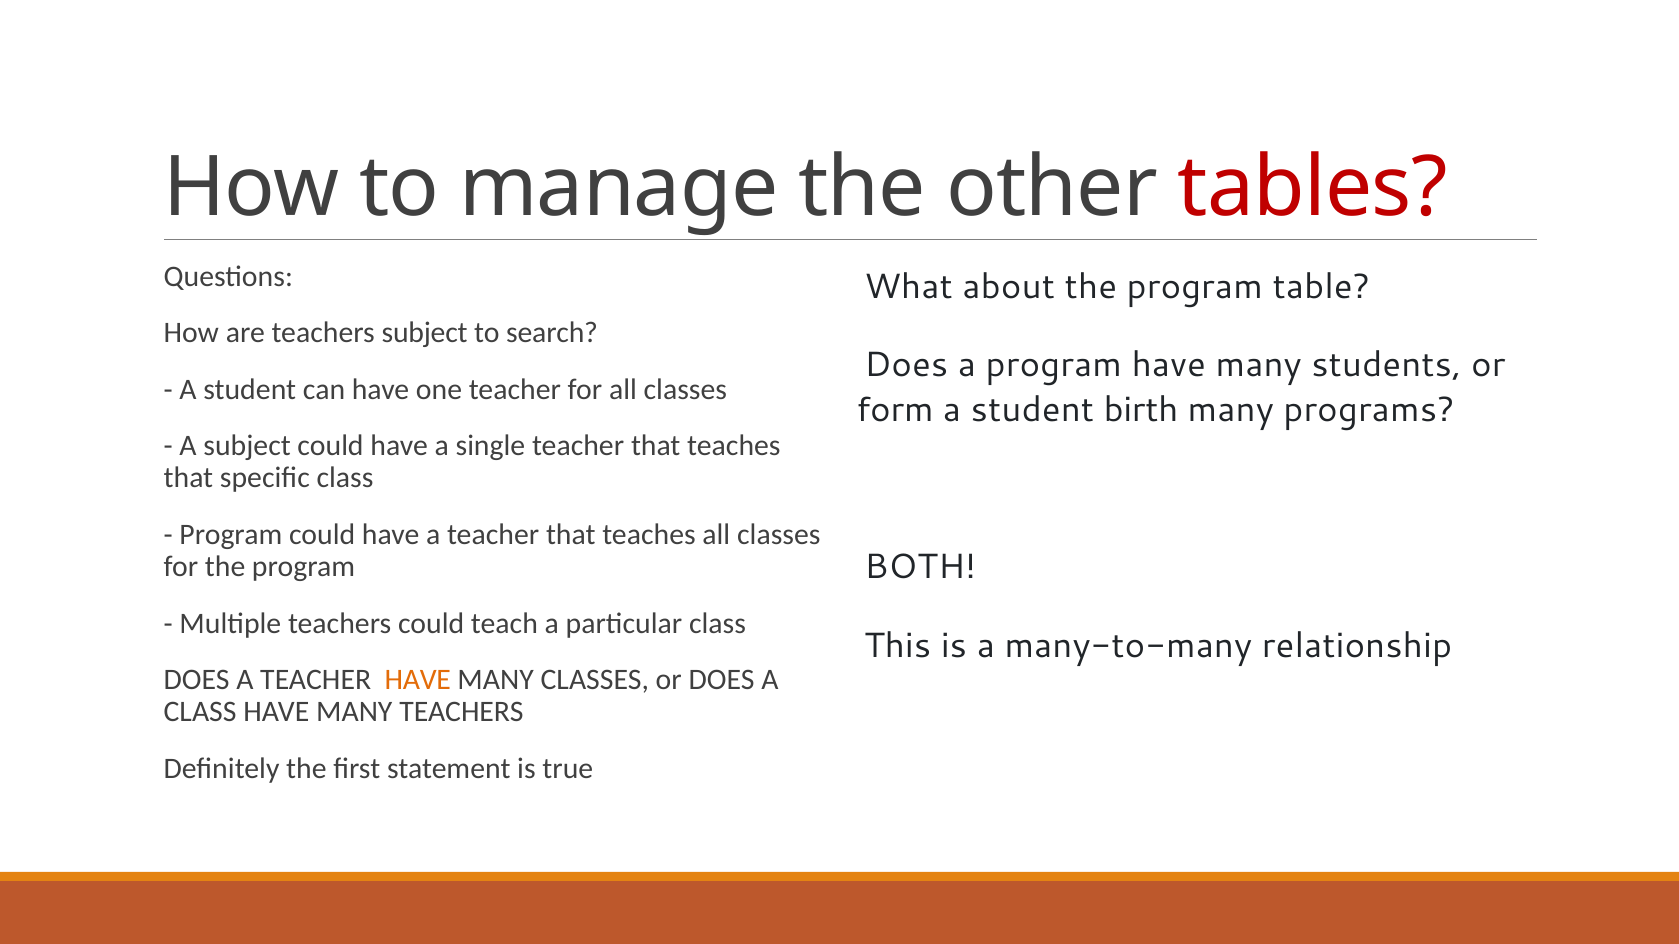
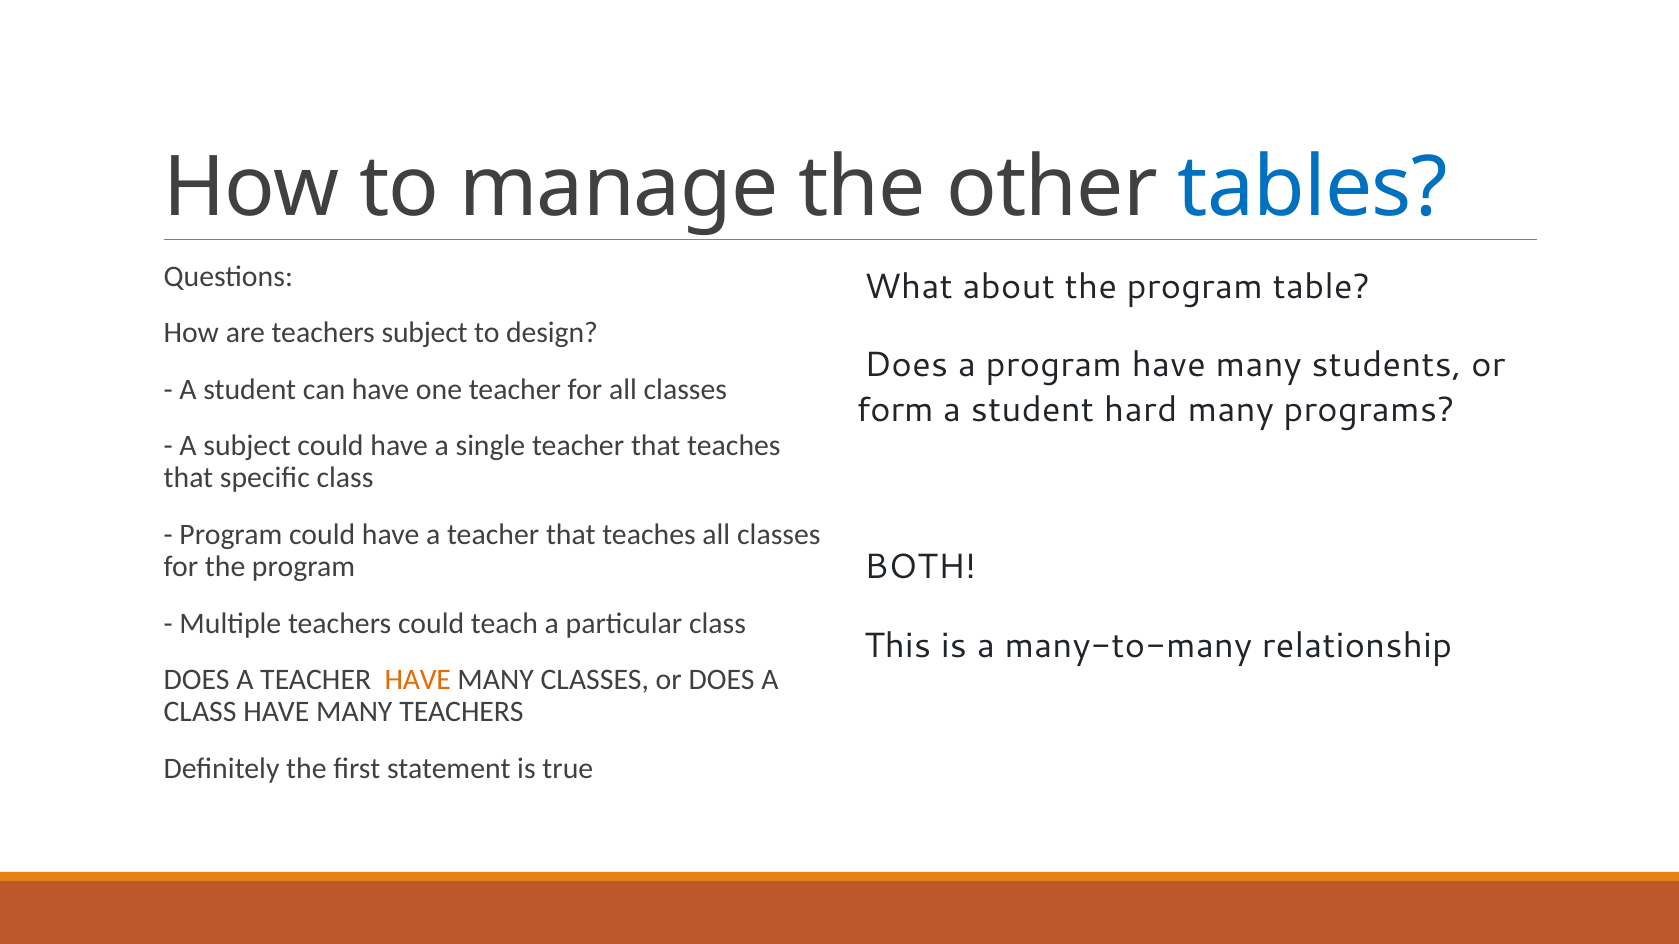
tables colour: red -> blue
search: search -> design
birth: birth -> hard
